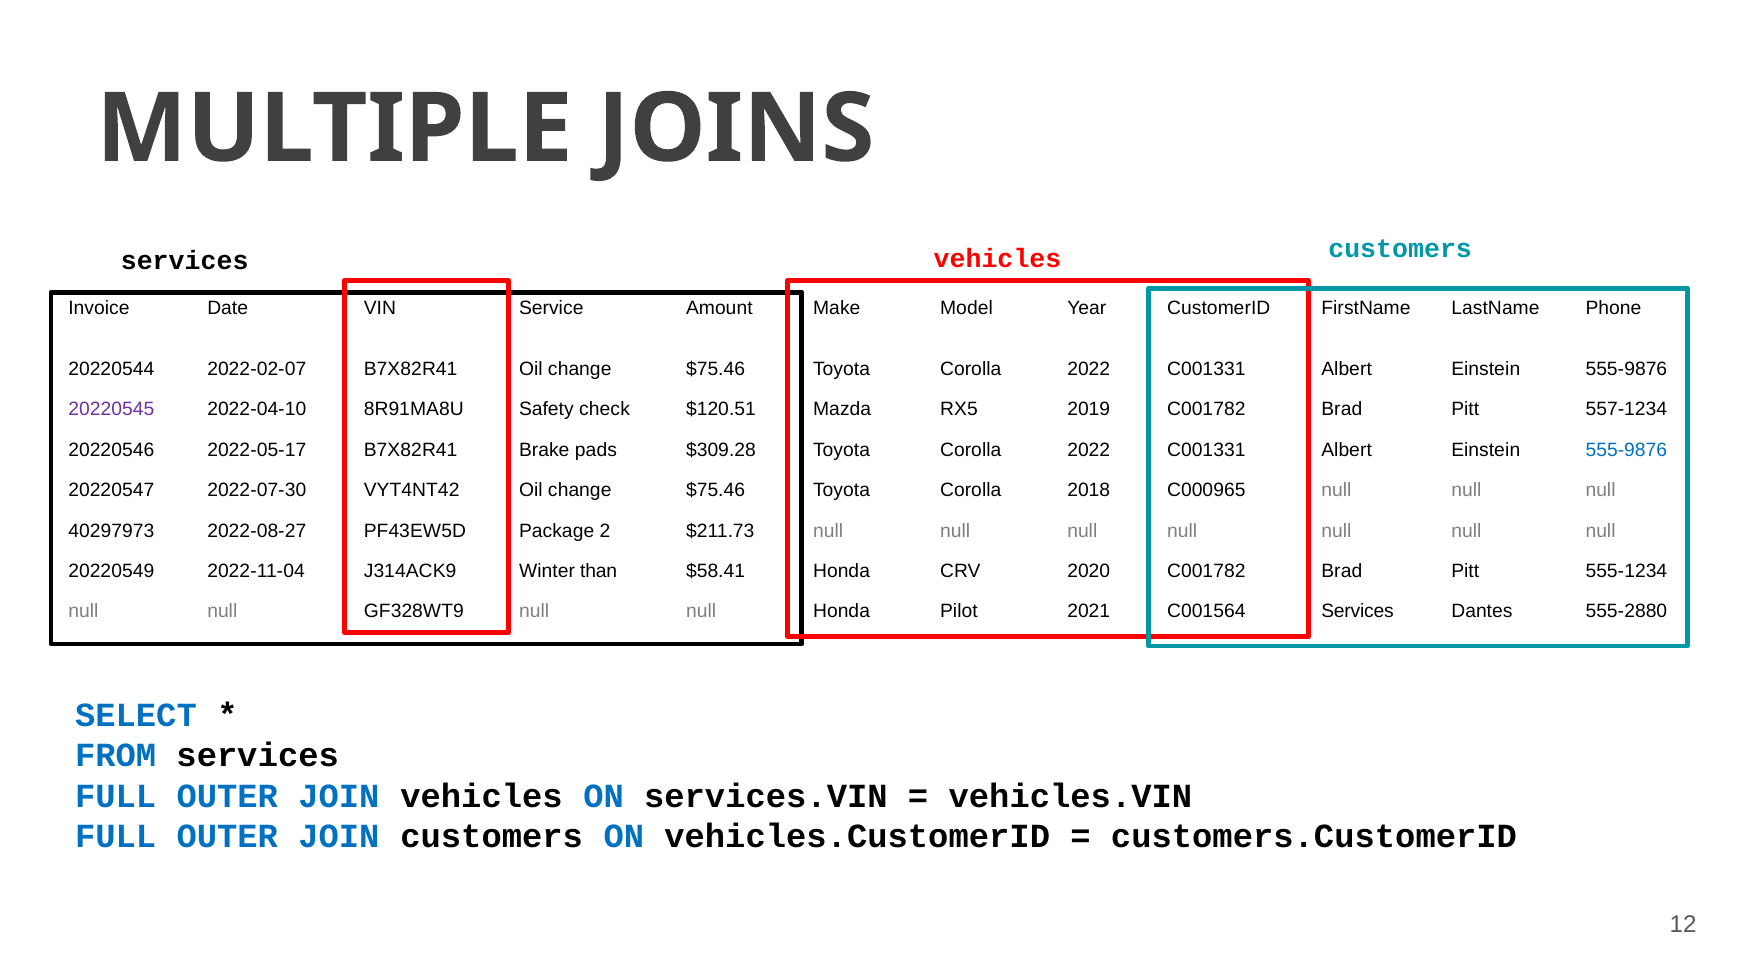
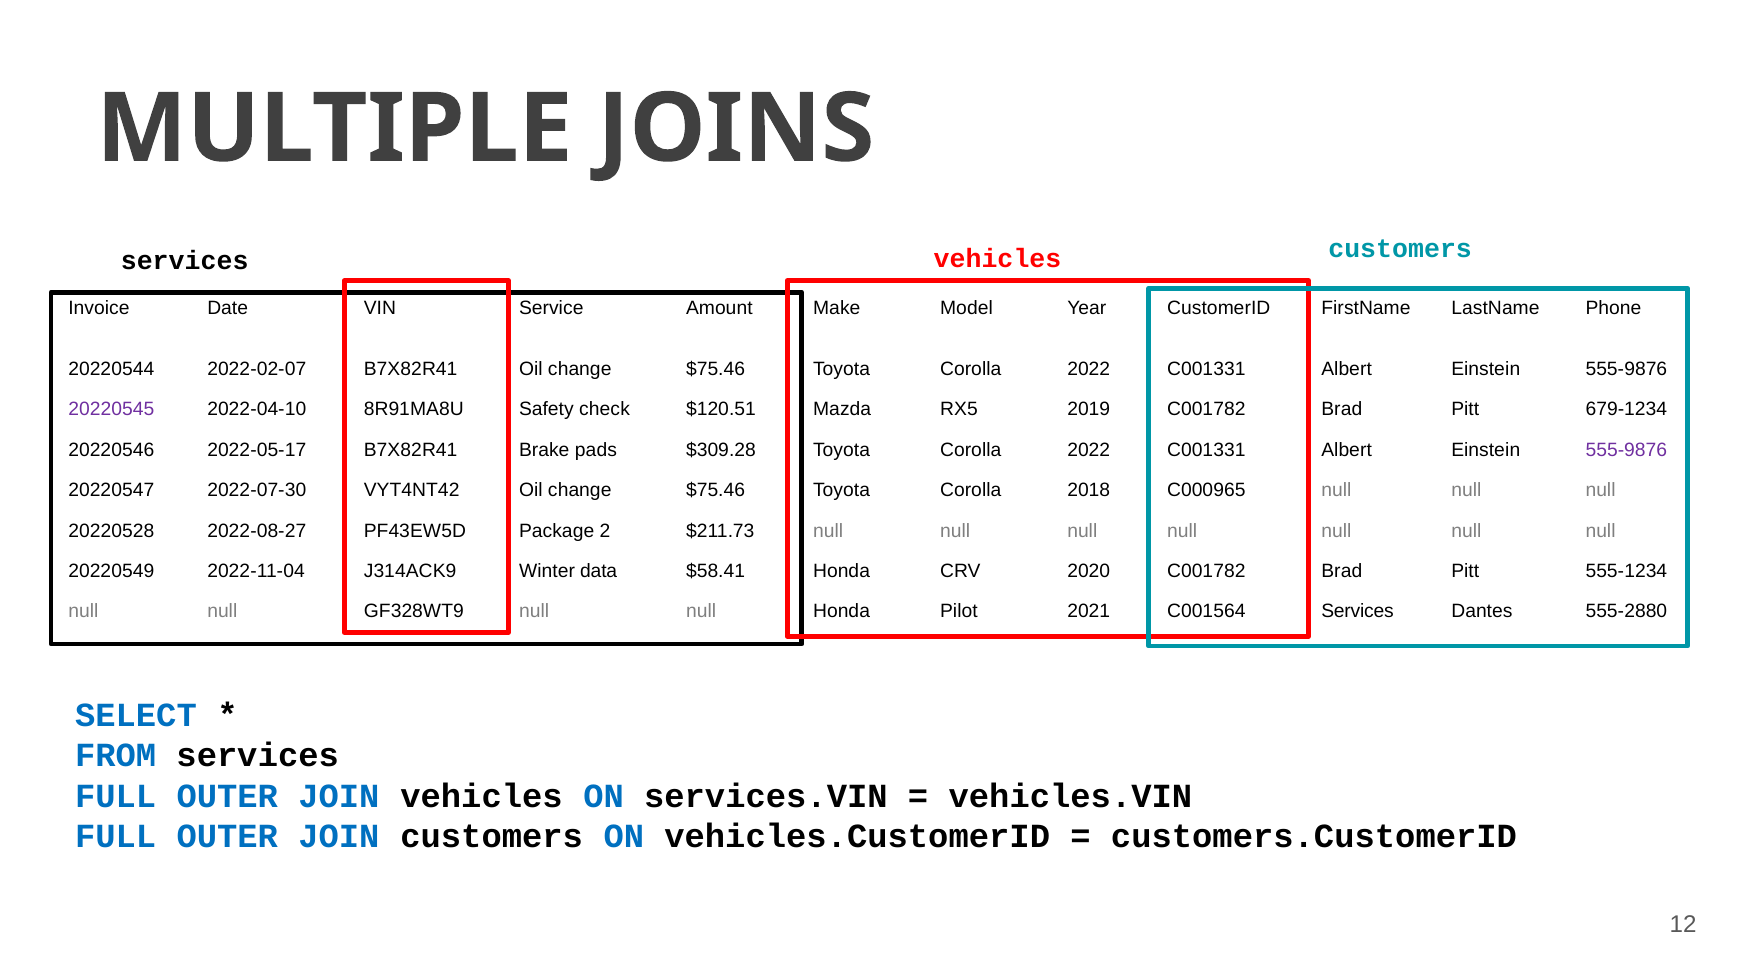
557-1234: 557-1234 -> 679-1234
555-9876 at (1626, 450) colour: blue -> purple
40297973: 40297973 -> 20220528
than: than -> data
